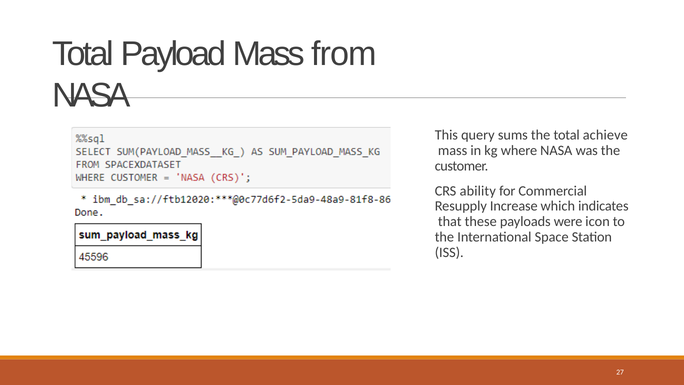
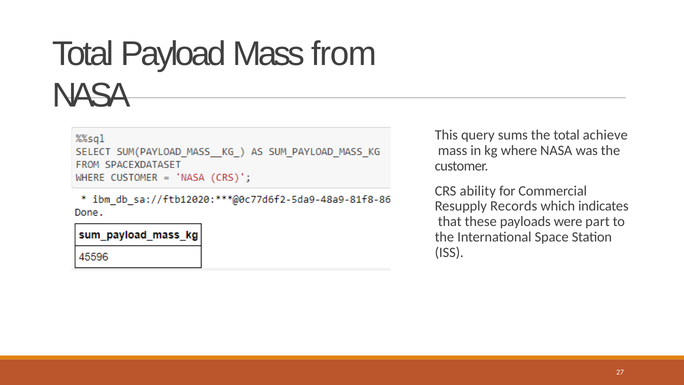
Increase: Increase -> Records
icon: icon -> part
